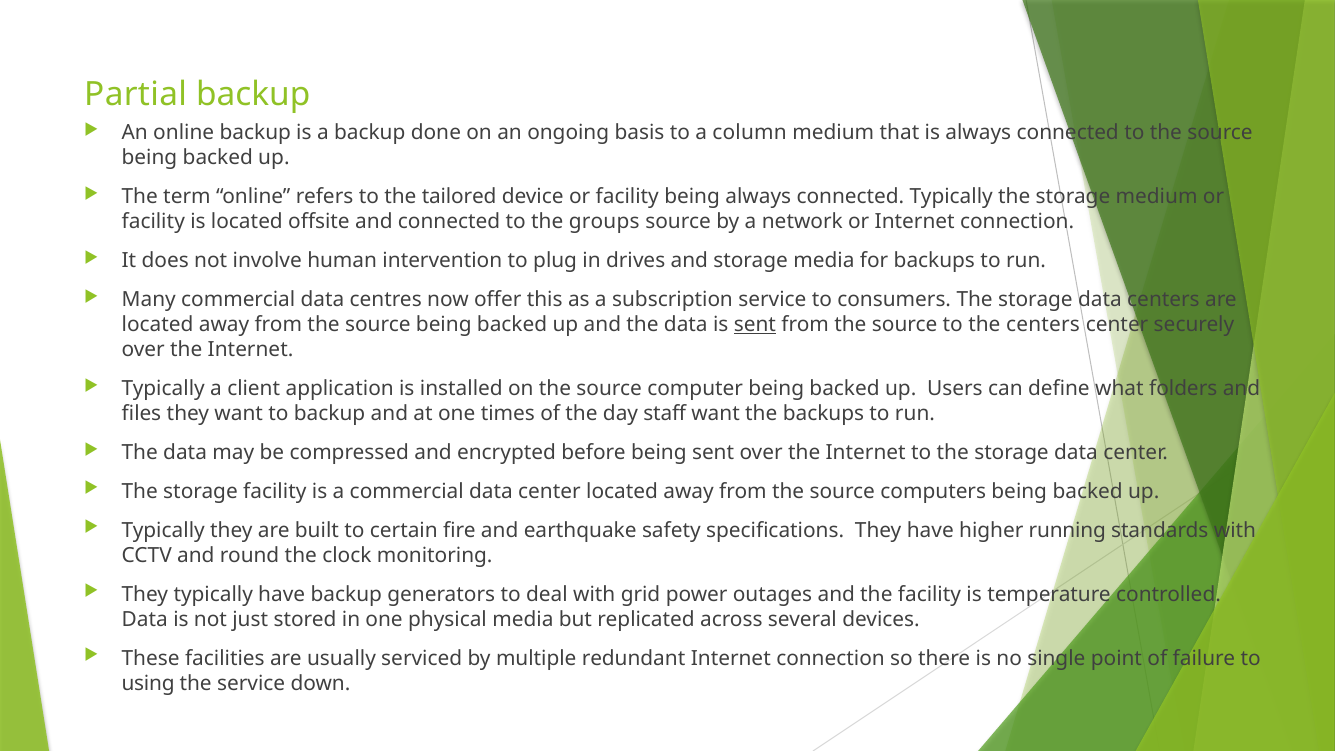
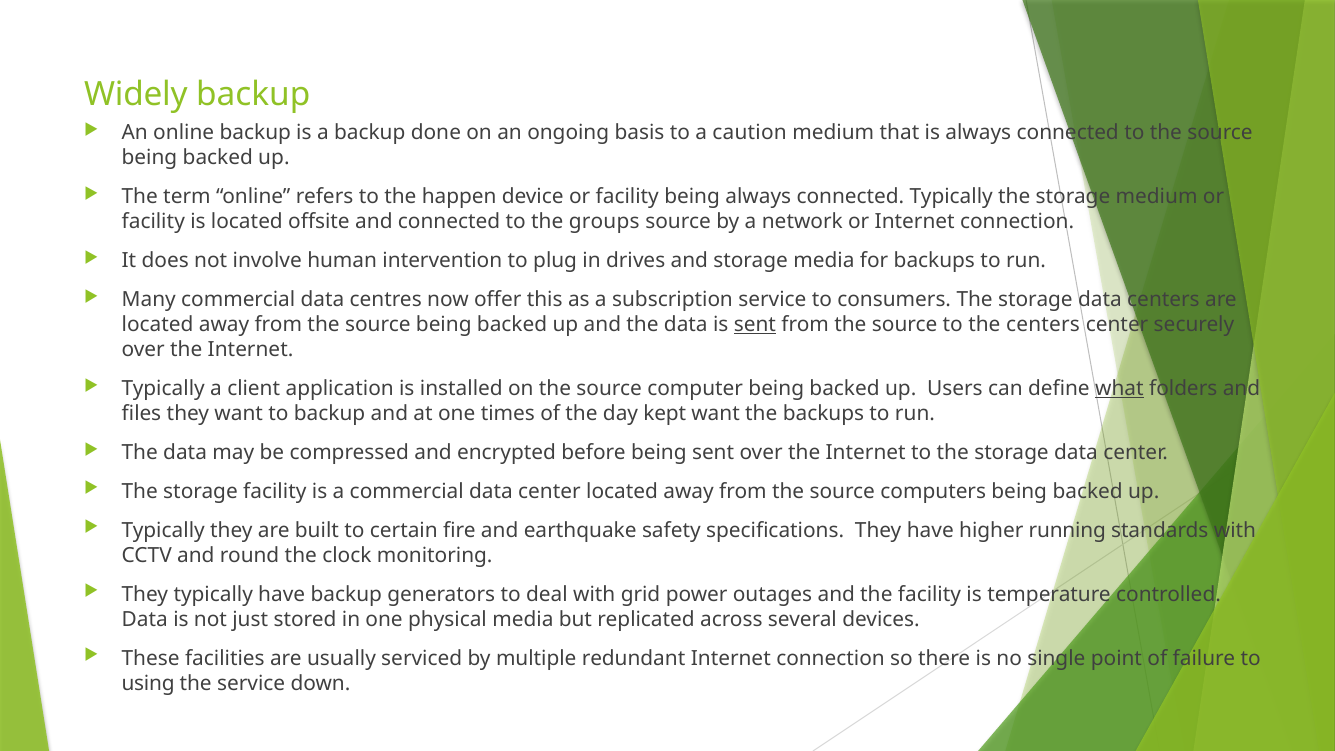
Partial: Partial -> Widely
column: column -> caution
tailored: tailored -> happen
what underline: none -> present
staff: staff -> kept
